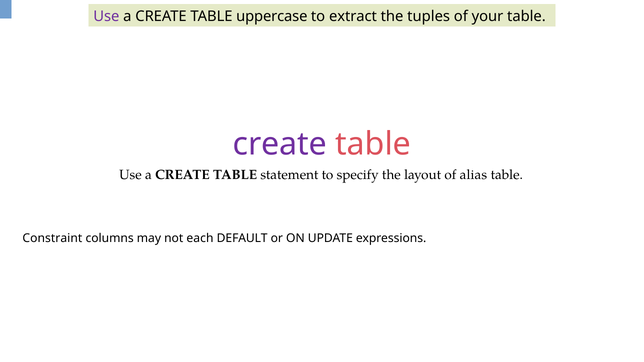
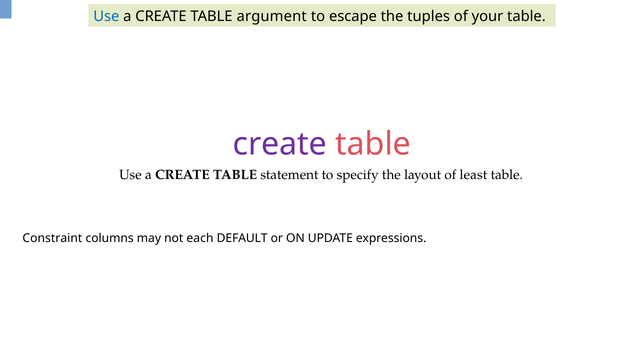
Use at (106, 16) colour: purple -> blue
uppercase: uppercase -> argument
extract: extract -> escape
alias: alias -> least
